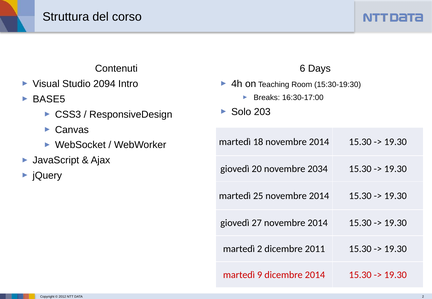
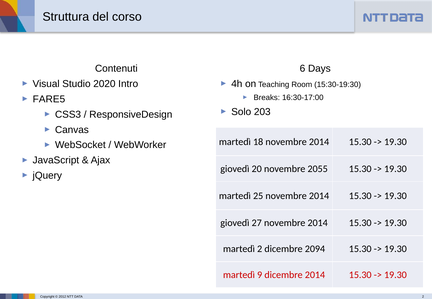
2094: 2094 -> 2020
BASE5: BASE5 -> FARE5
2034: 2034 -> 2055
2011: 2011 -> 2094
